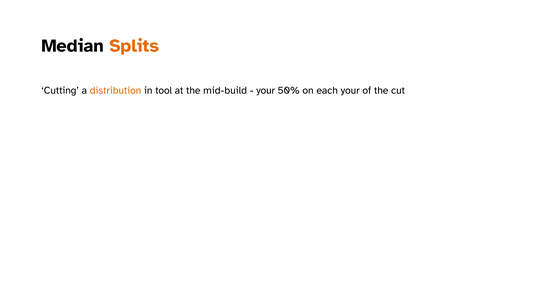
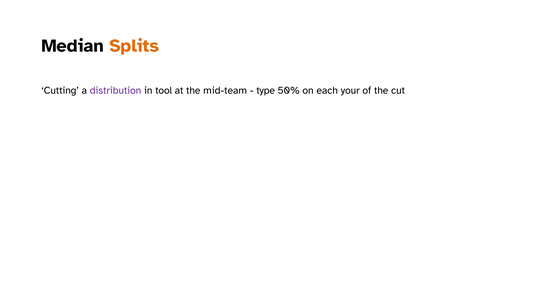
distribution colour: orange -> purple
mid-build: mid-build -> mid-team
your at (266, 90): your -> type
